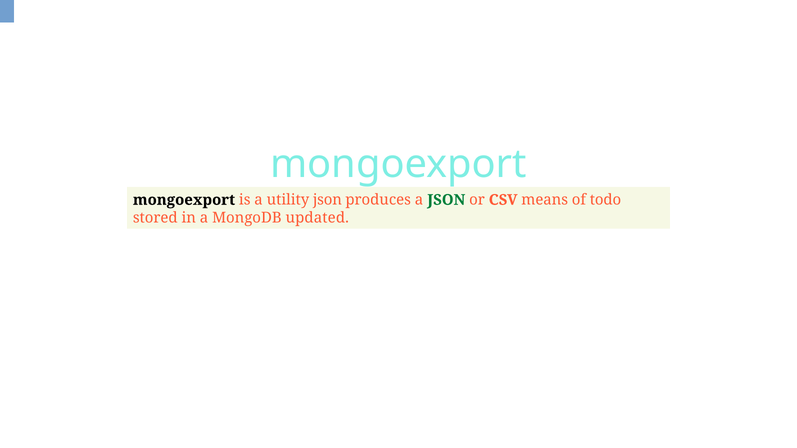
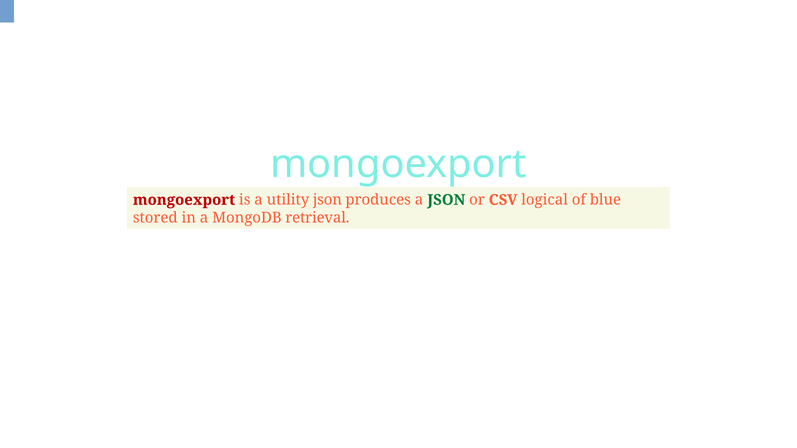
mongoexport at (184, 200) colour: black -> red
means: means -> logical
todo: todo -> blue
updated: updated -> retrieval
